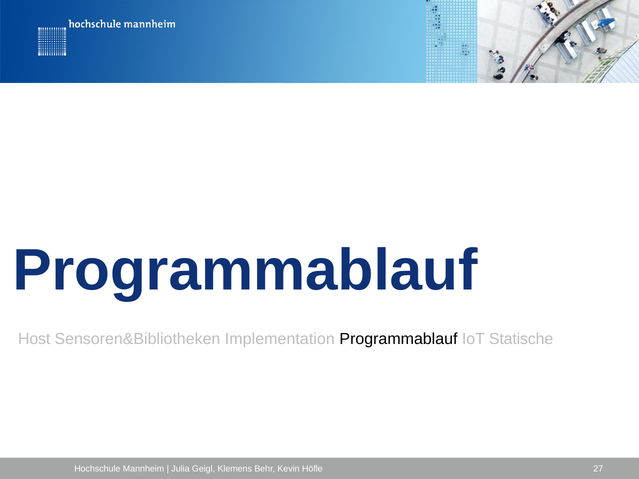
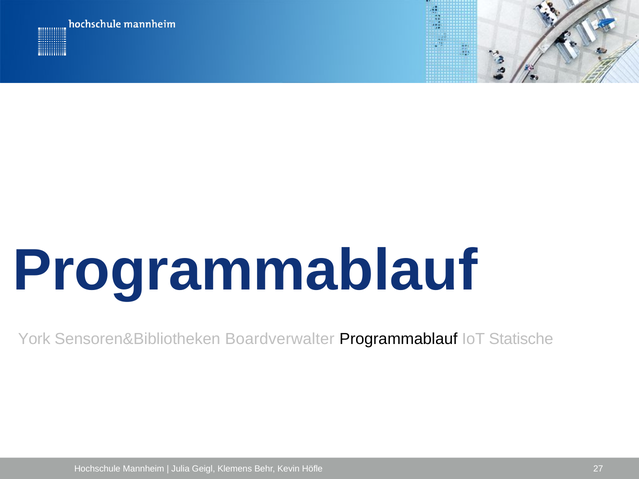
Host: Host -> York
Implementation: Implementation -> Boardverwalter
